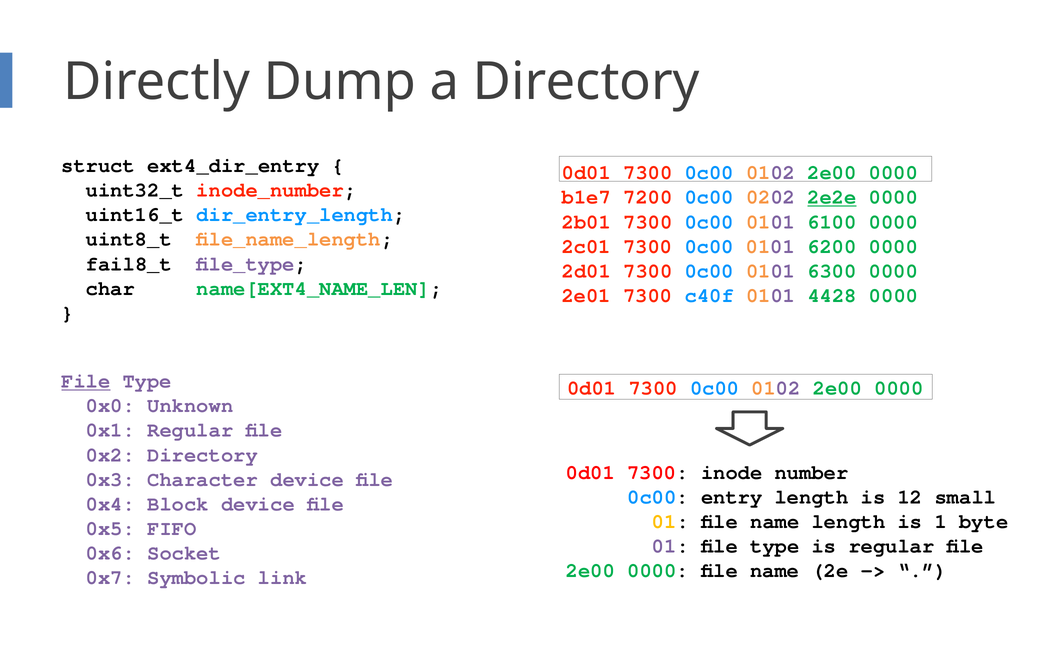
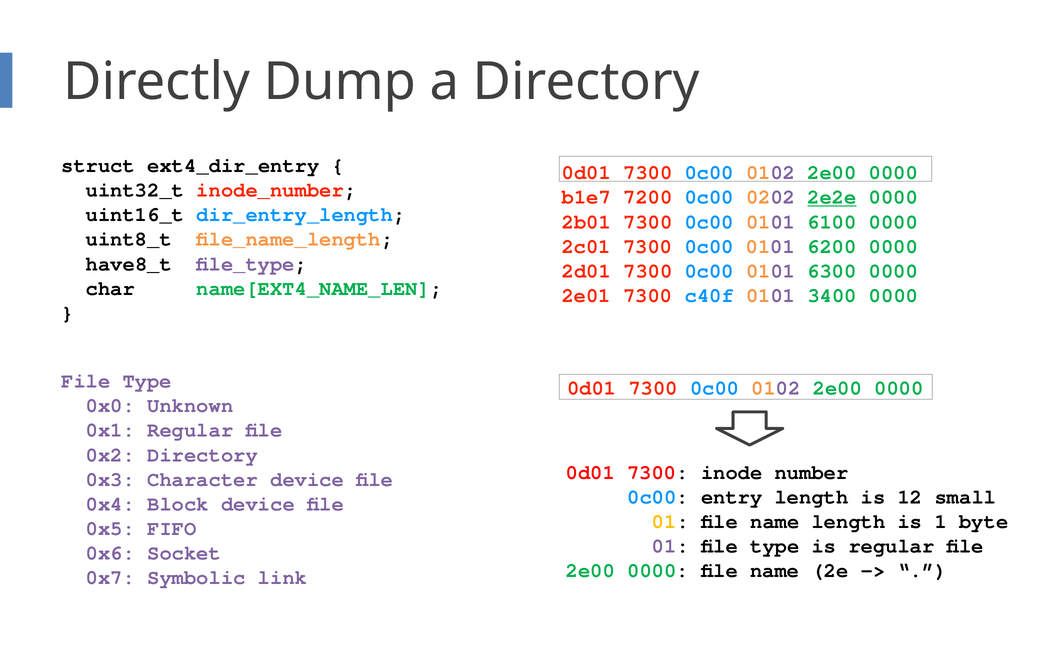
fail8_t: fail8_t -> have8_t
4428: 4428 -> 3400
File at (86, 381) underline: present -> none
